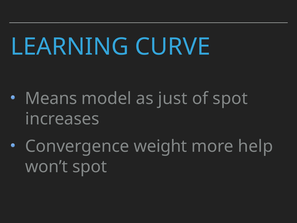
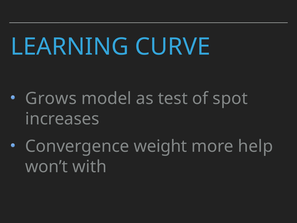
Means: Means -> Grows
just: just -> test
won’t spot: spot -> with
